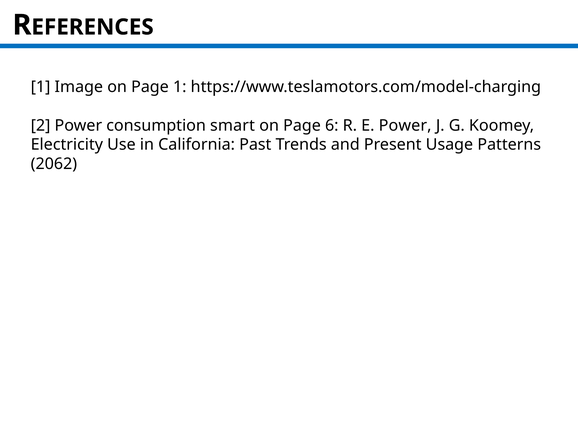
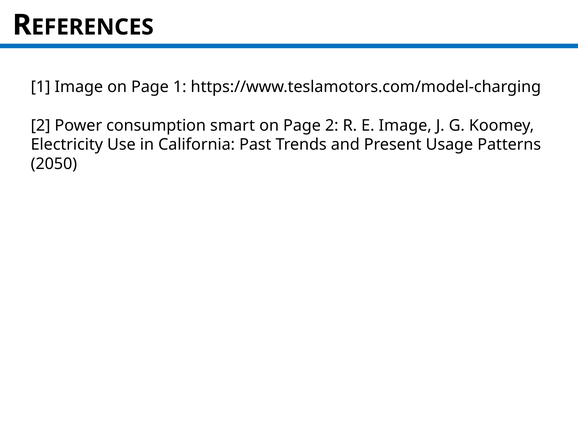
Page 6: 6 -> 2
E Power: Power -> Image
2062: 2062 -> 2050
